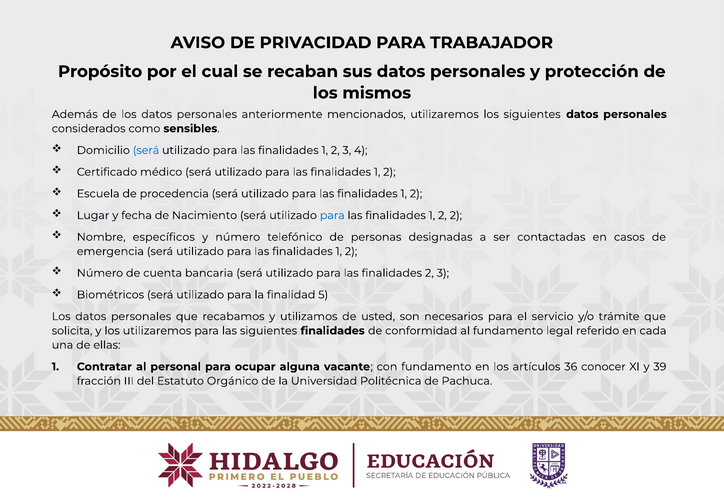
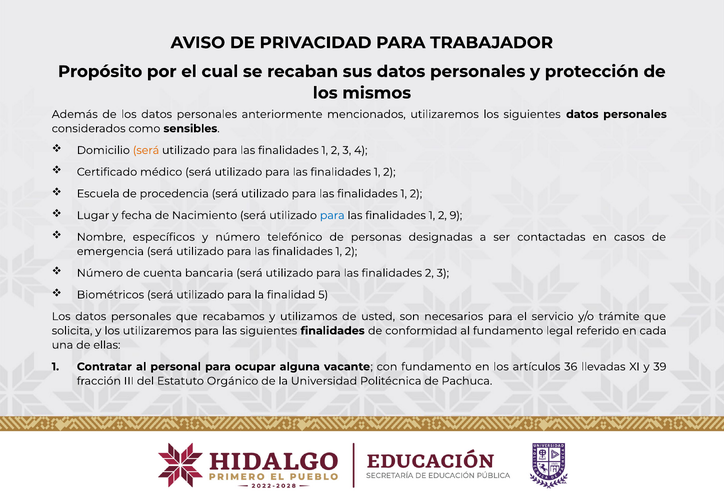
será at (146, 150) colour: blue -> orange
2 2: 2 -> 9
conocer: conocer -> llevadas
